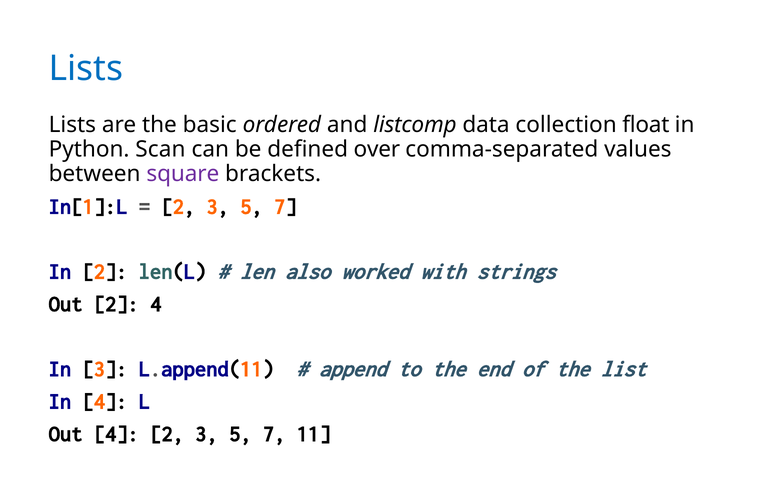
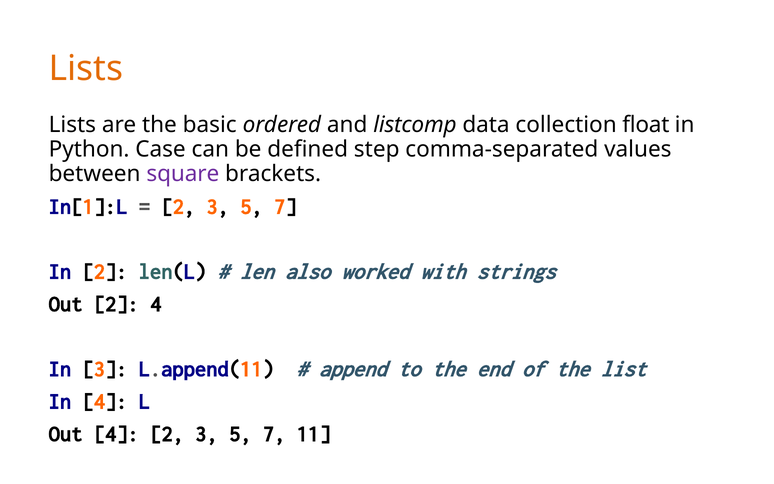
Lists at (86, 68) colour: blue -> orange
Scan: Scan -> Case
over: over -> step
